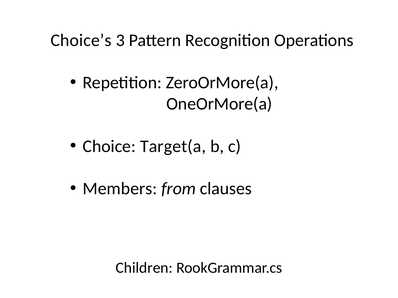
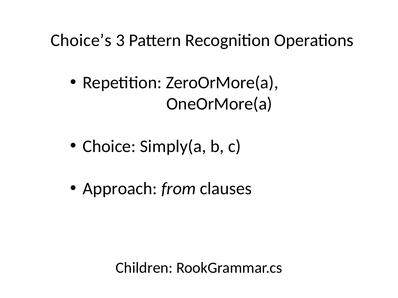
Target(a: Target(a -> Simply(a
Members: Members -> Approach
